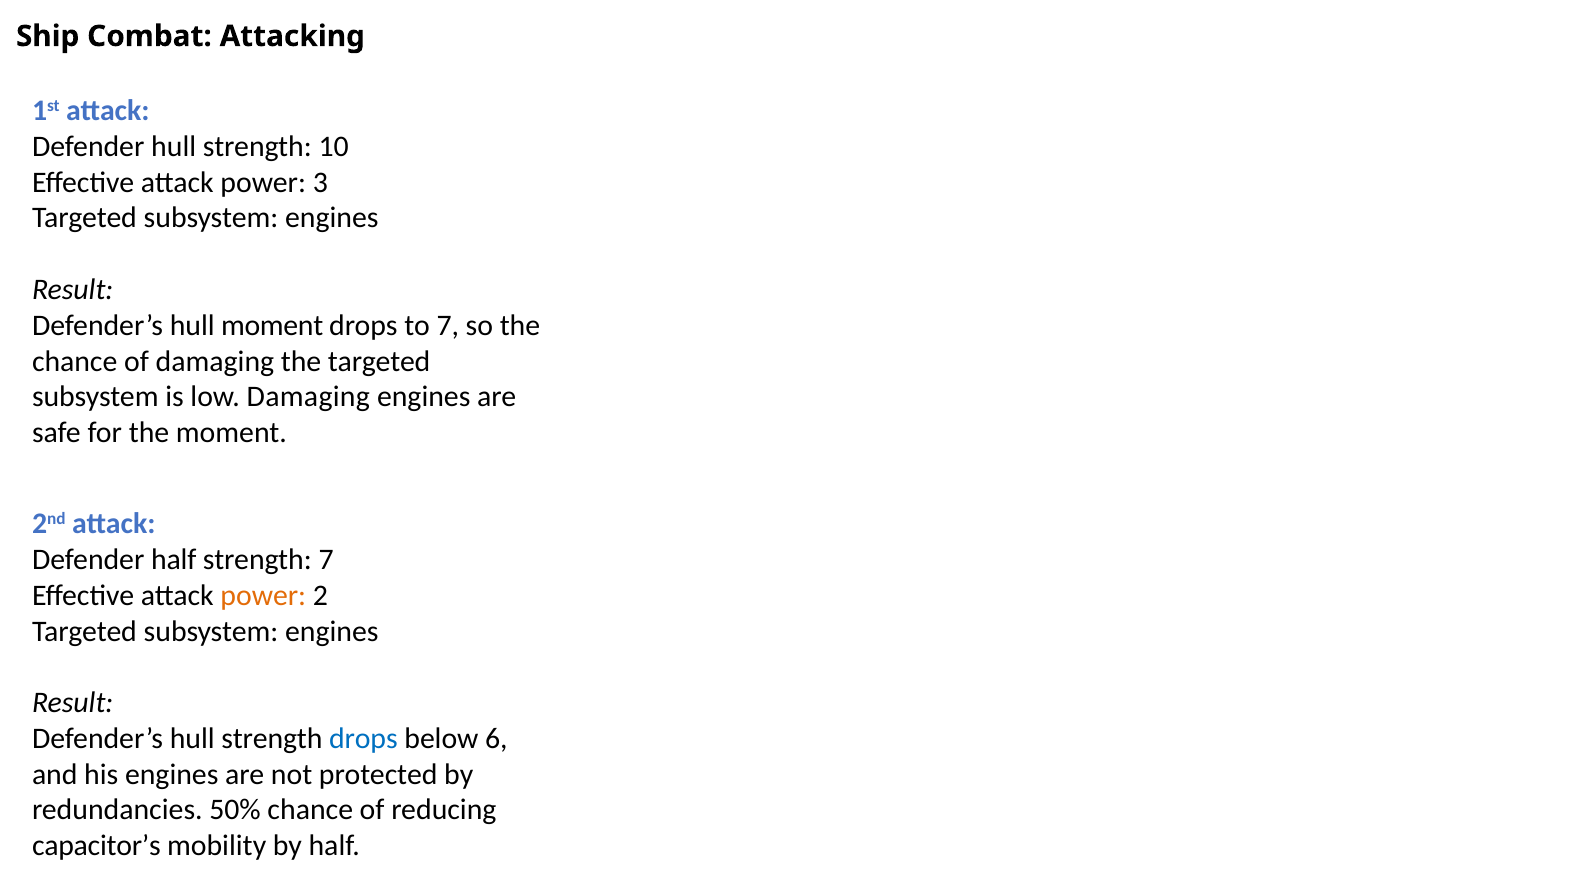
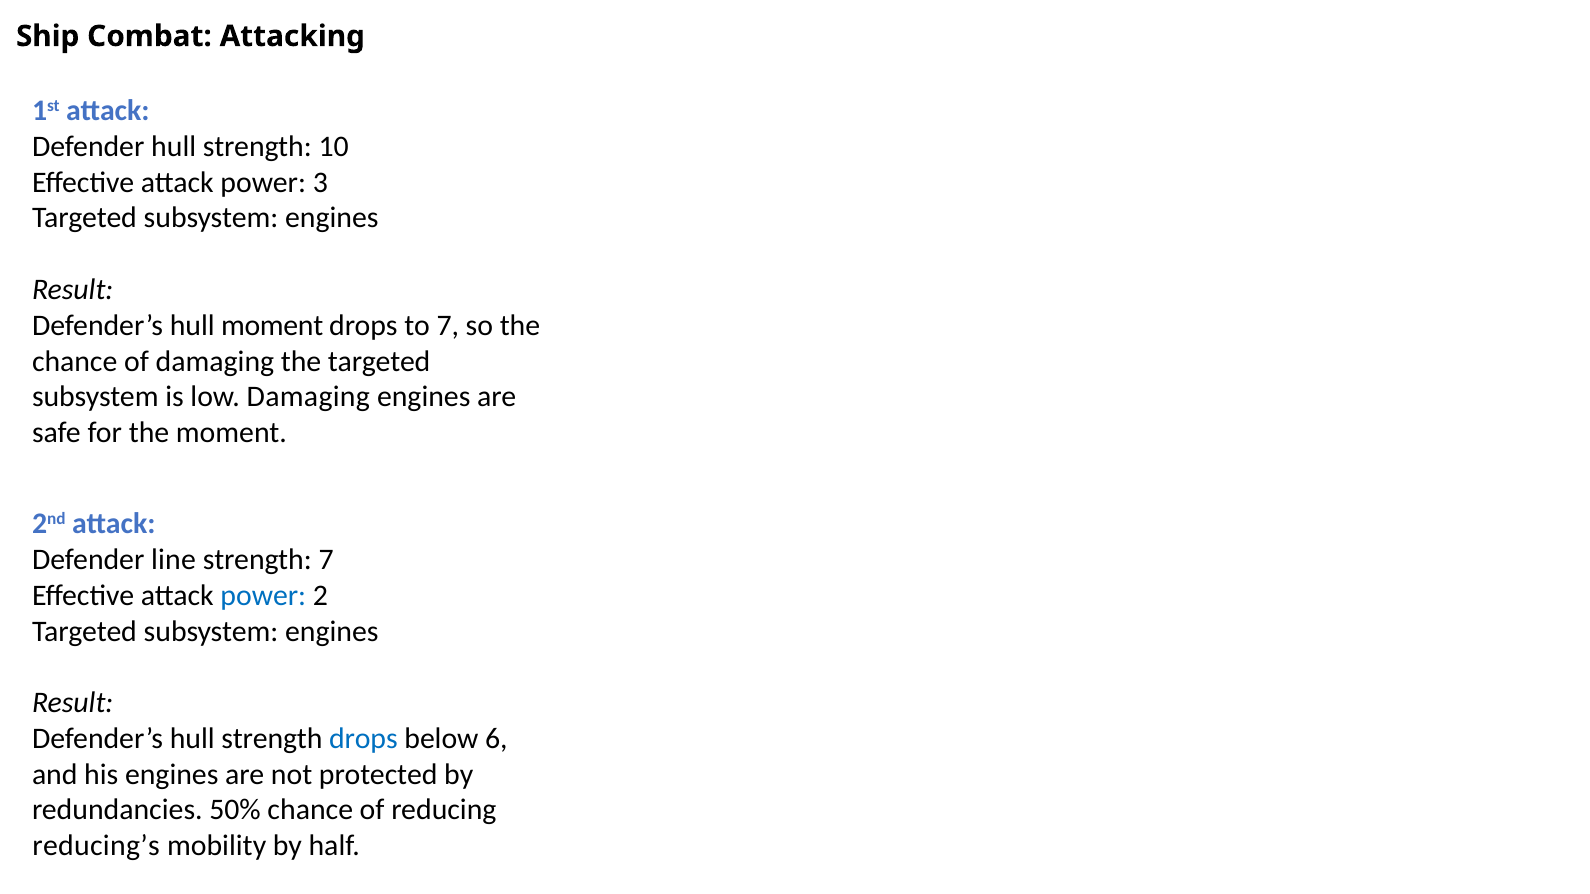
Defender half: half -> line
power at (263, 596) colour: orange -> blue
capacitor’s: capacitor’s -> reducing’s
